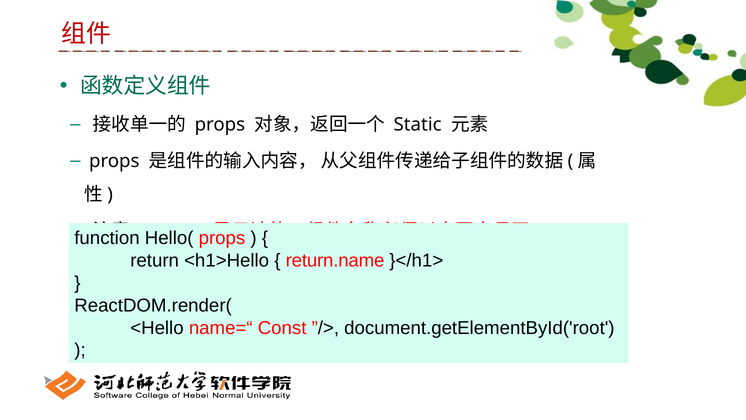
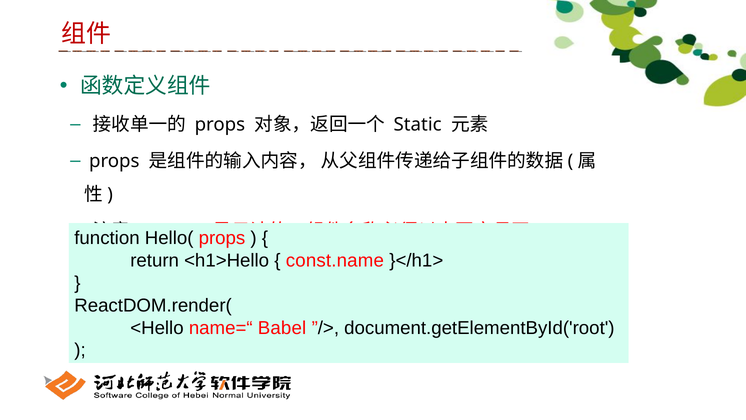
return.name: return.name -> const.name
Const: Const -> Babel
